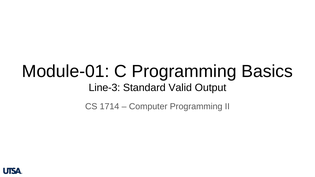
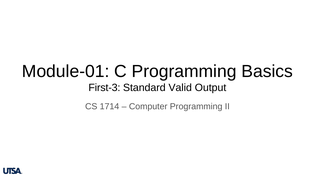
Line-3: Line-3 -> First-3
